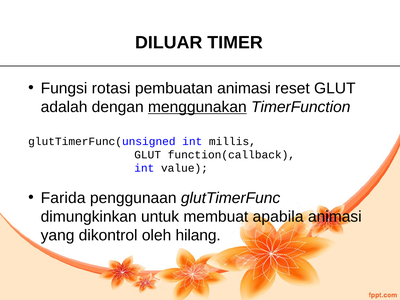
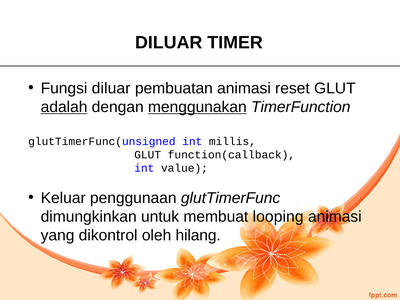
Fungsi rotasi: rotasi -> diluar
adalah underline: none -> present
Farida: Farida -> Keluar
apabila: apabila -> looping
